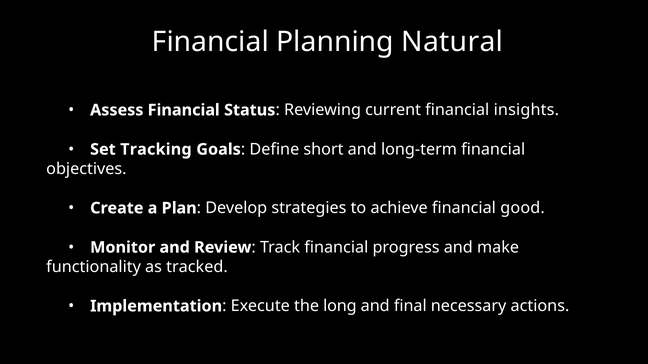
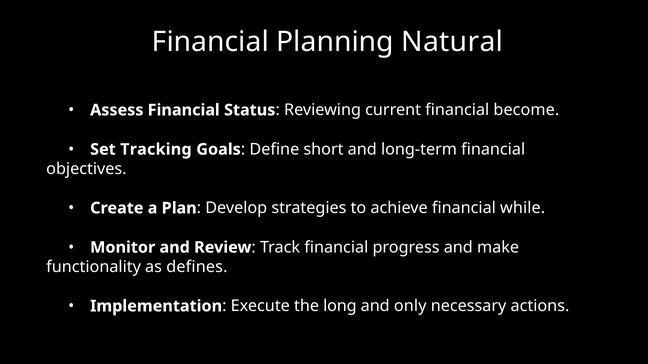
insights: insights -> become
good: good -> while
tracked: tracked -> defines
final: final -> only
